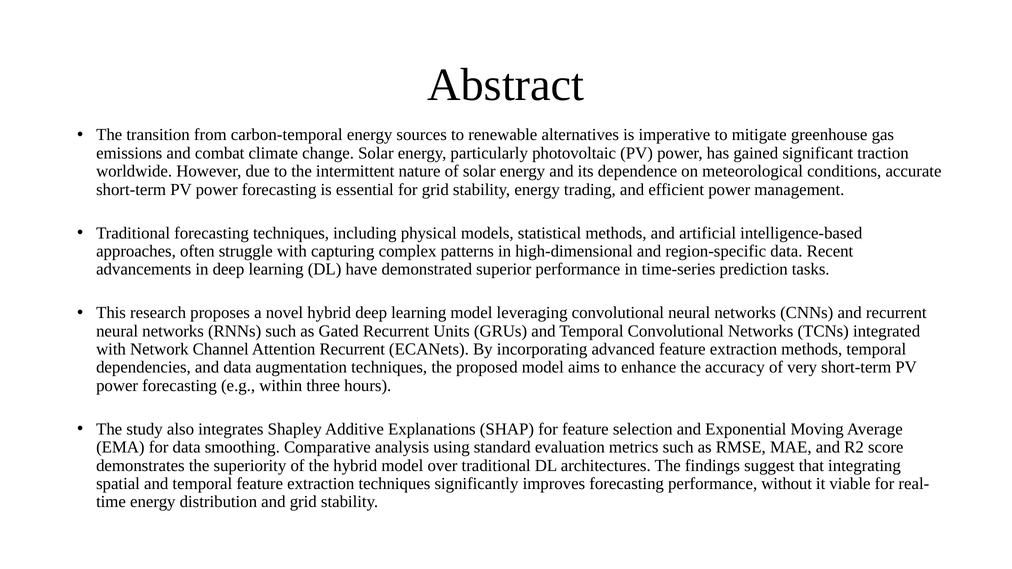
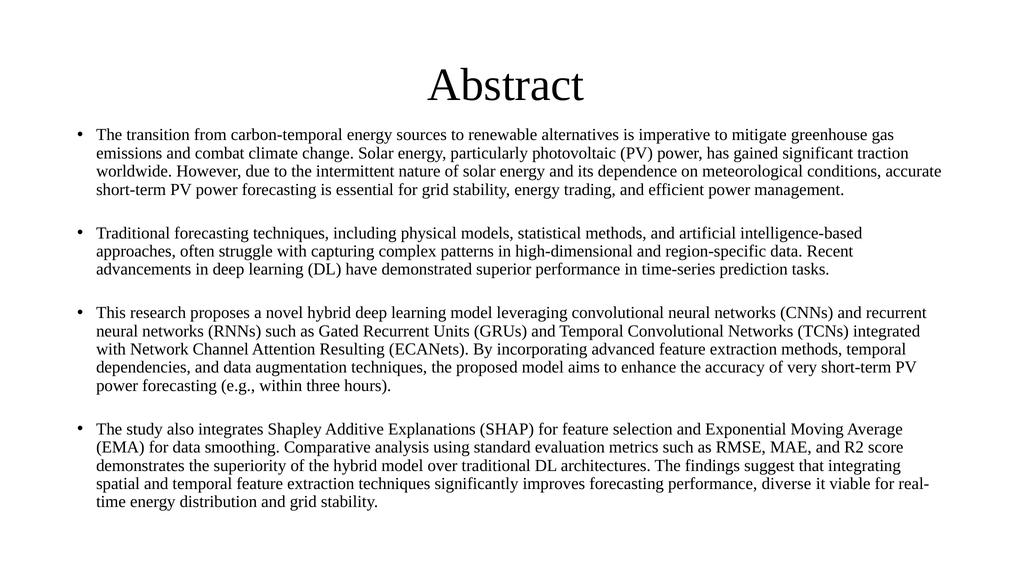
Attention Recurrent: Recurrent -> Resulting
without: without -> diverse
